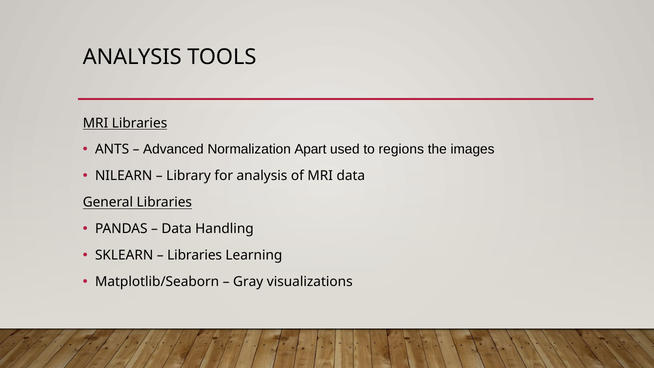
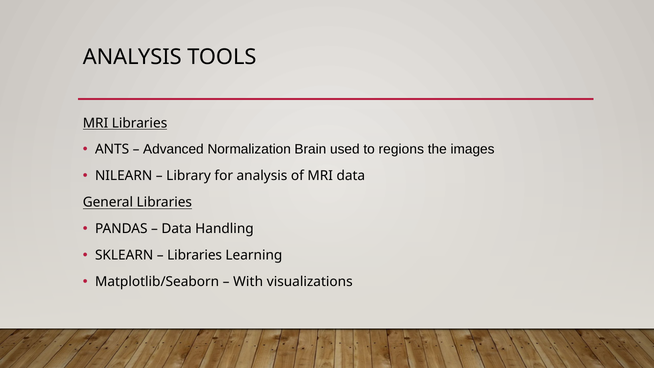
Apart: Apart -> Brain
Gray: Gray -> With
